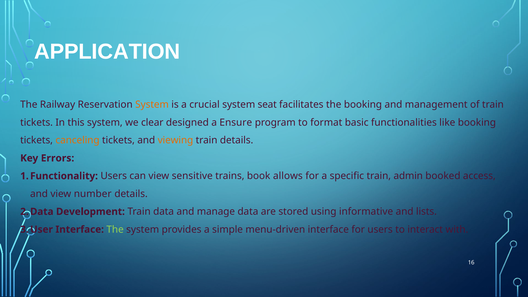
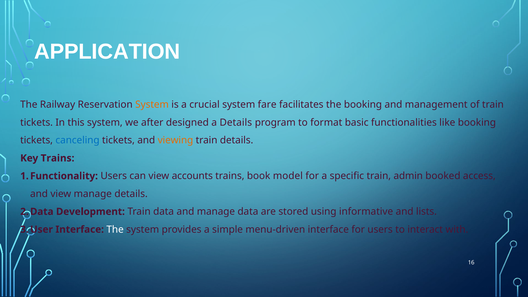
seat: seat -> fare
clear: clear -> after
a Ensure: Ensure -> Details
canceling colour: orange -> blue
Key Errors: Errors -> Trains
sensitive: sensitive -> accounts
allows: allows -> model
view number: number -> manage
The at (115, 229) colour: light green -> white
